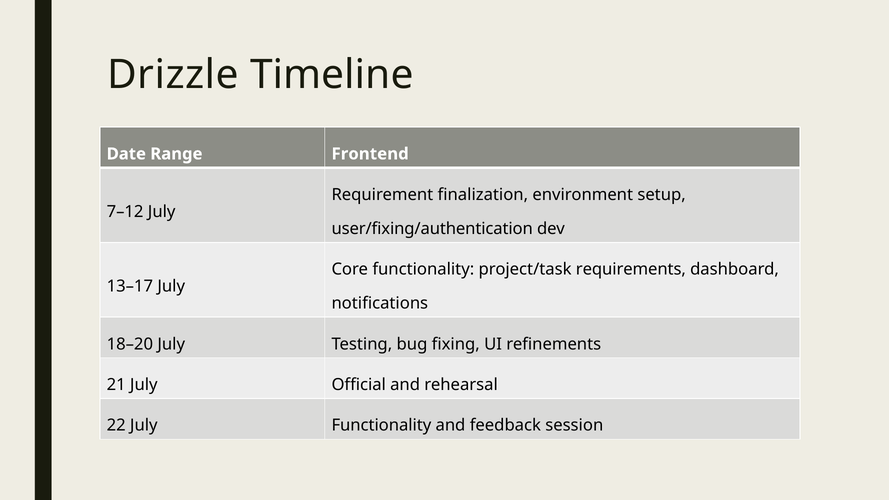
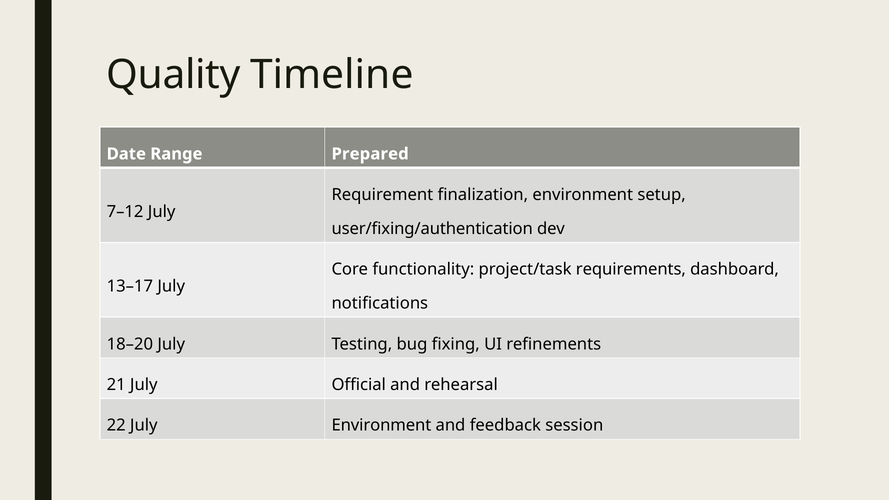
Drizzle: Drizzle -> Quality
Frontend: Frontend -> Prepared
July Functionality: Functionality -> Environment
